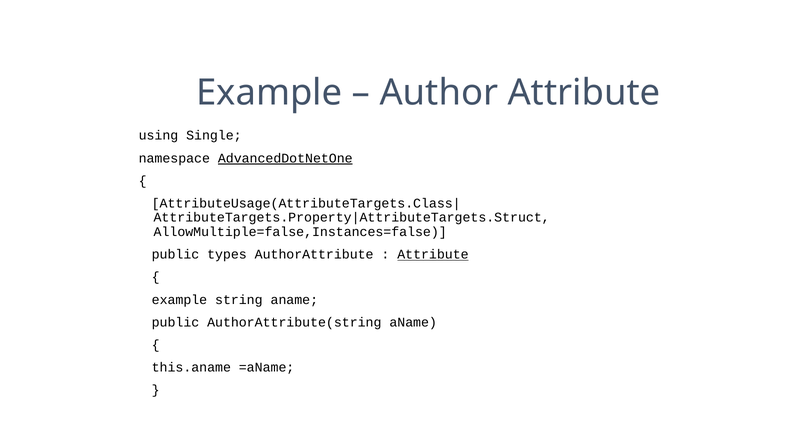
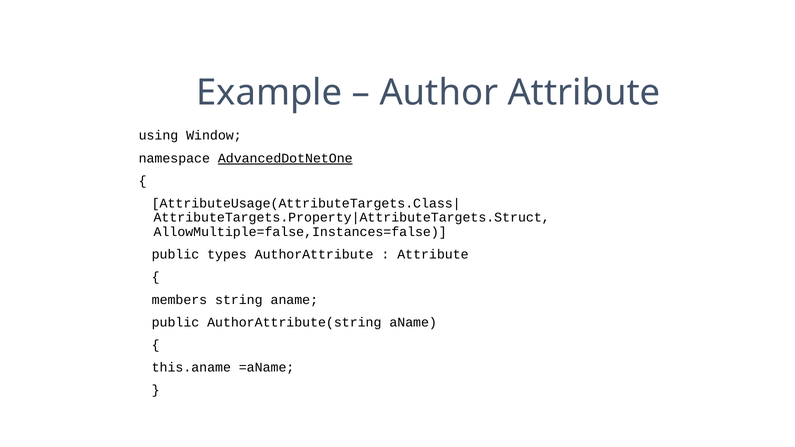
Single: Single -> Window
Attribute at (433, 255) underline: present -> none
example at (179, 300): example -> members
